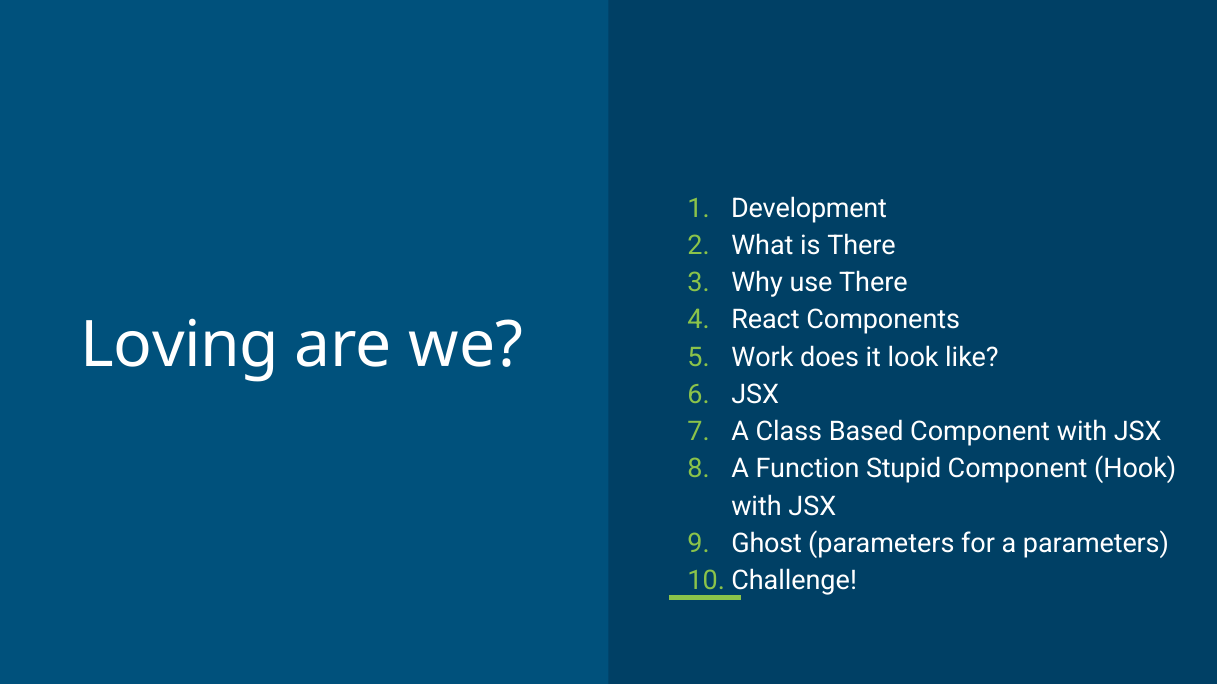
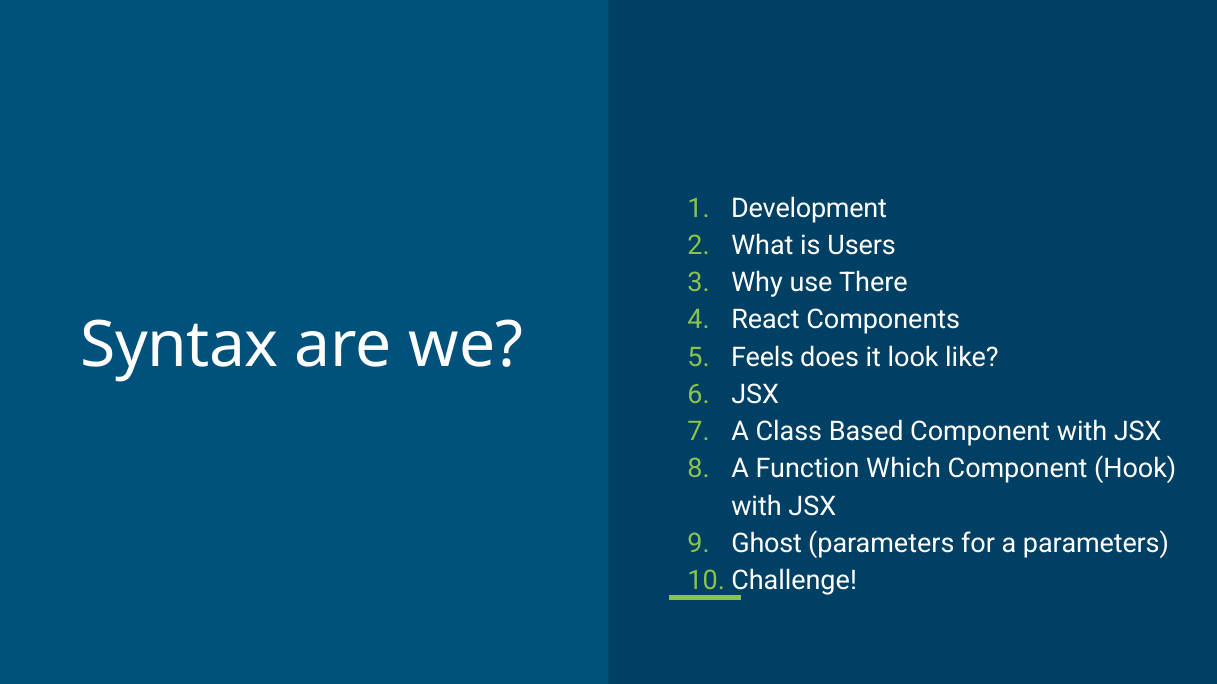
is There: There -> Users
Loving: Loving -> Syntax
Work: Work -> Feels
Stupid: Stupid -> Which
